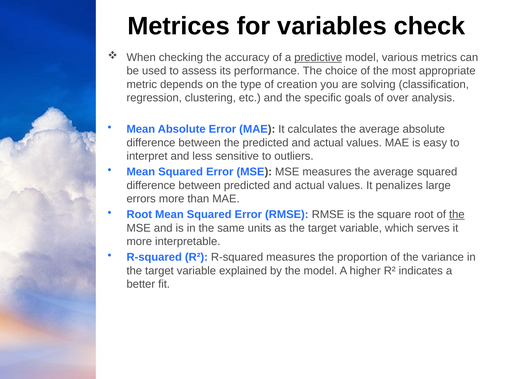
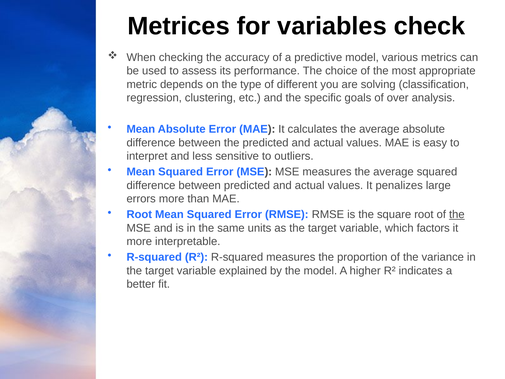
predictive underline: present -> none
creation: creation -> different
serves: serves -> factors
